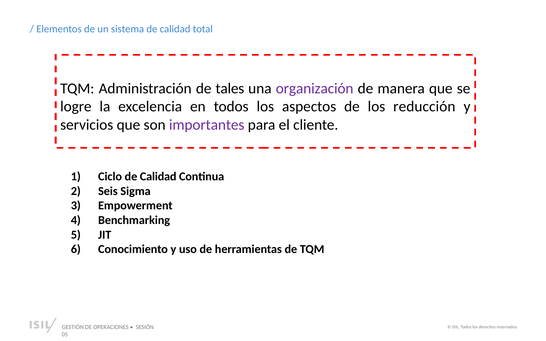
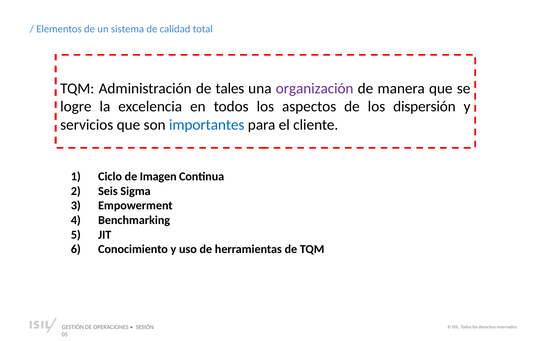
reducción: reducción -> dispersión
importantes colour: purple -> blue
Ciclo de Calidad: Calidad -> Imagen
